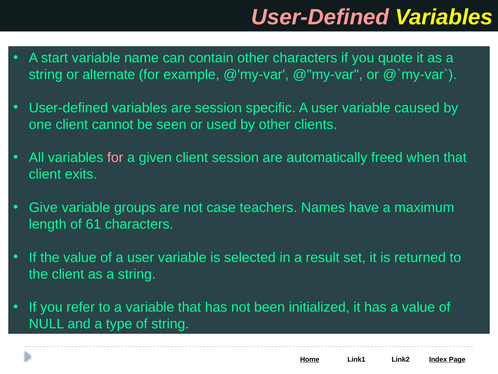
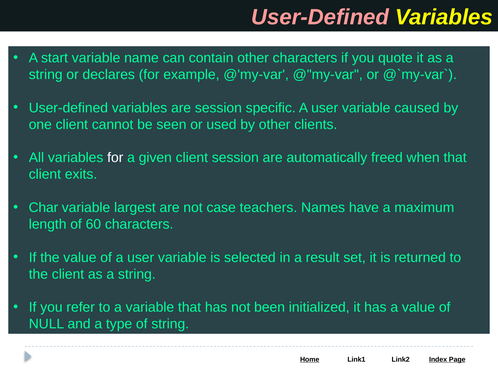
alternate: alternate -> declares
for at (115, 158) colour: pink -> white
Give: Give -> Char
groups: groups -> largest
61: 61 -> 60
